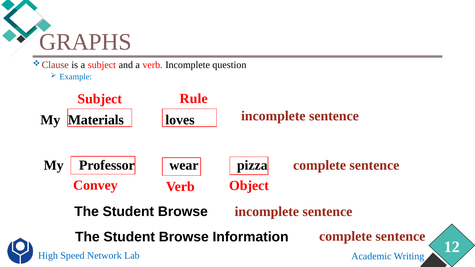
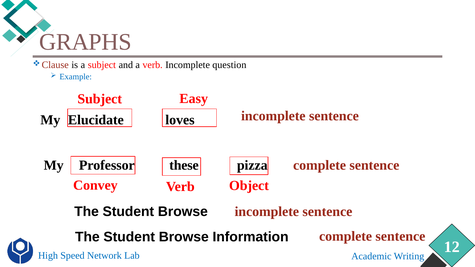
Rule: Rule -> Easy
Materials: Materials -> Elucidate
wear: wear -> these
